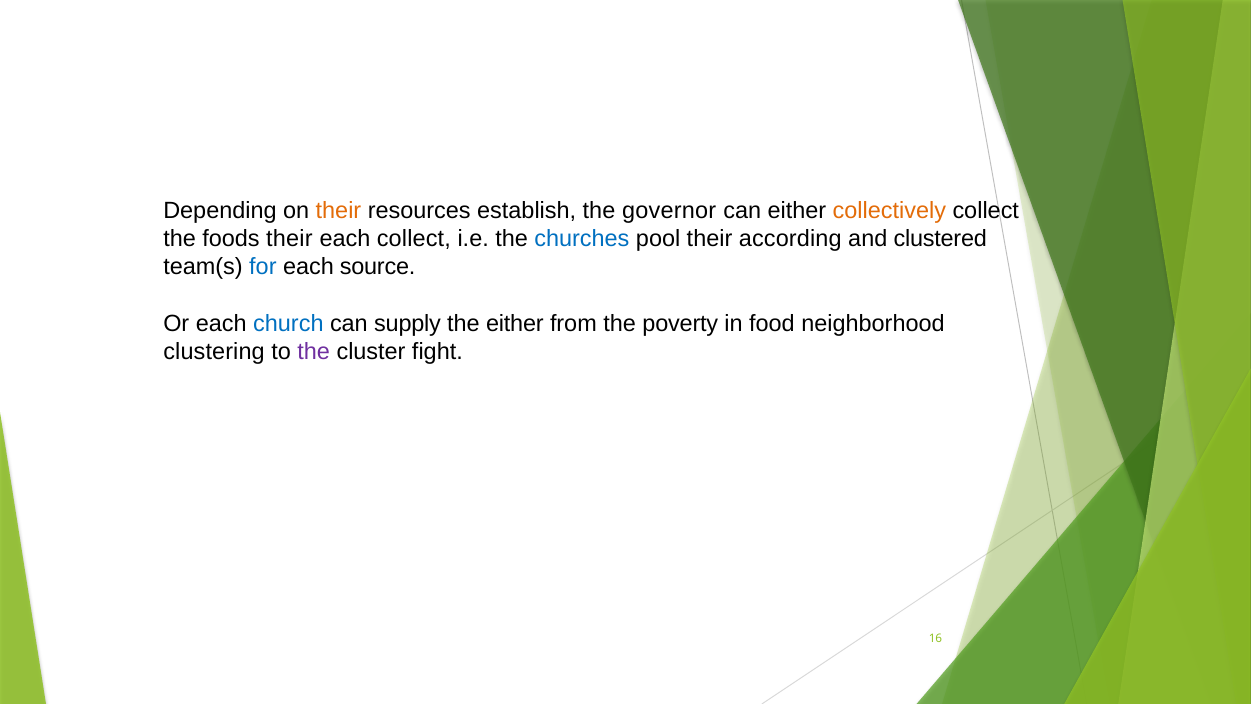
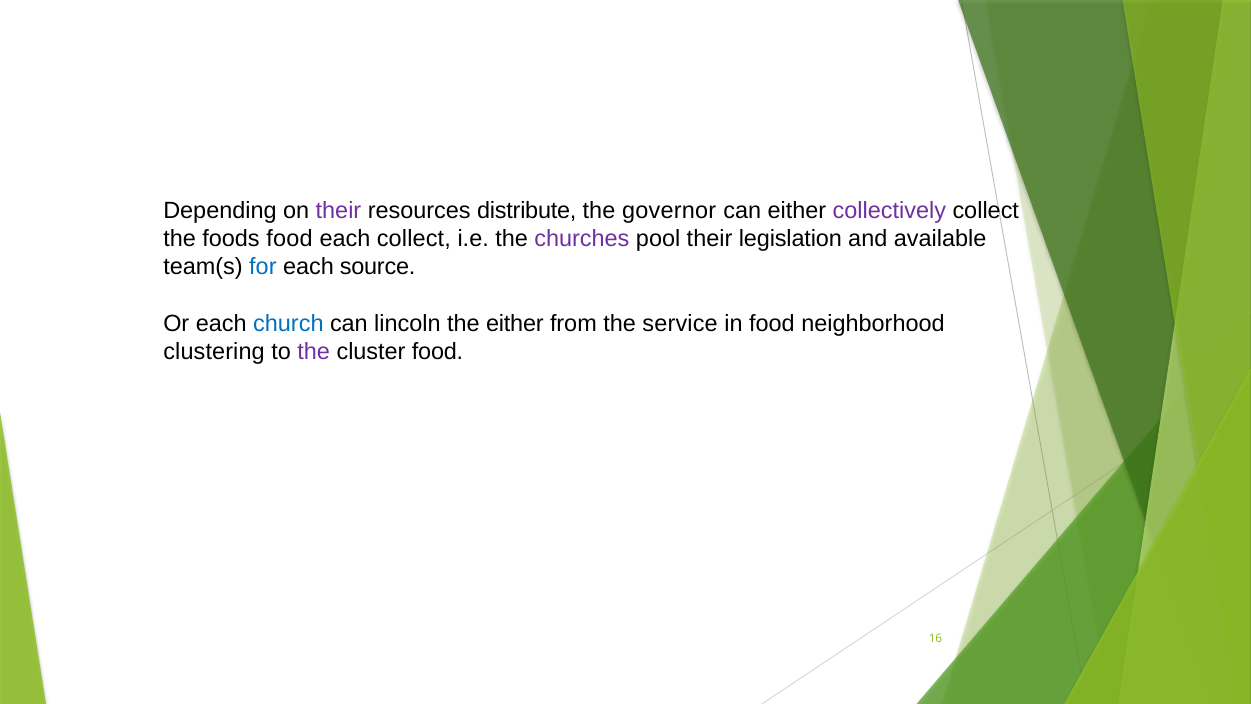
their at (339, 211) colour: orange -> purple
establish: establish -> distribute
collectively colour: orange -> purple
foods their: their -> food
churches colour: blue -> purple
according: according -> legislation
clustered: clustered -> available
supply: supply -> lincoln
poverty: poverty -> service
cluster fight: fight -> food
